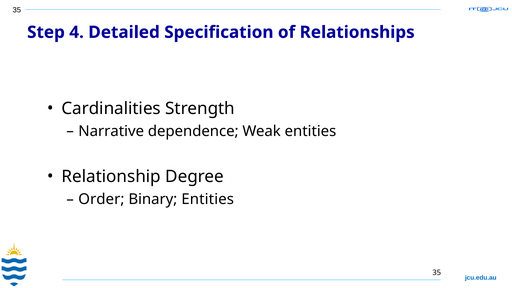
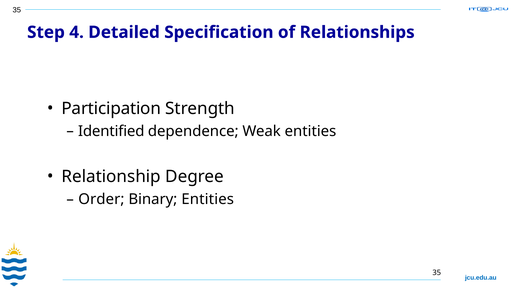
Cardinalities: Cardinalities -> Participation
Narrative: Narrative -> Identified
